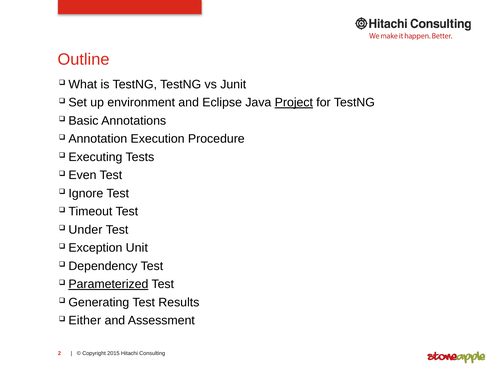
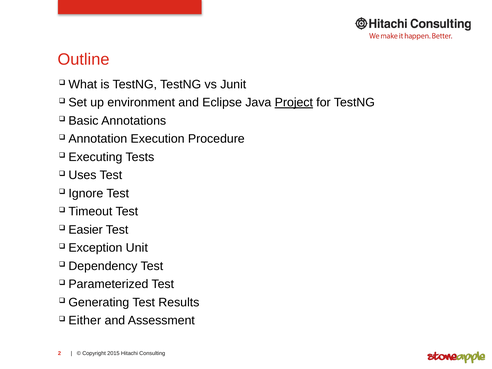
Even: Even -> Uses
Under: Under -> Easier
Parameterized underline: present -> none
